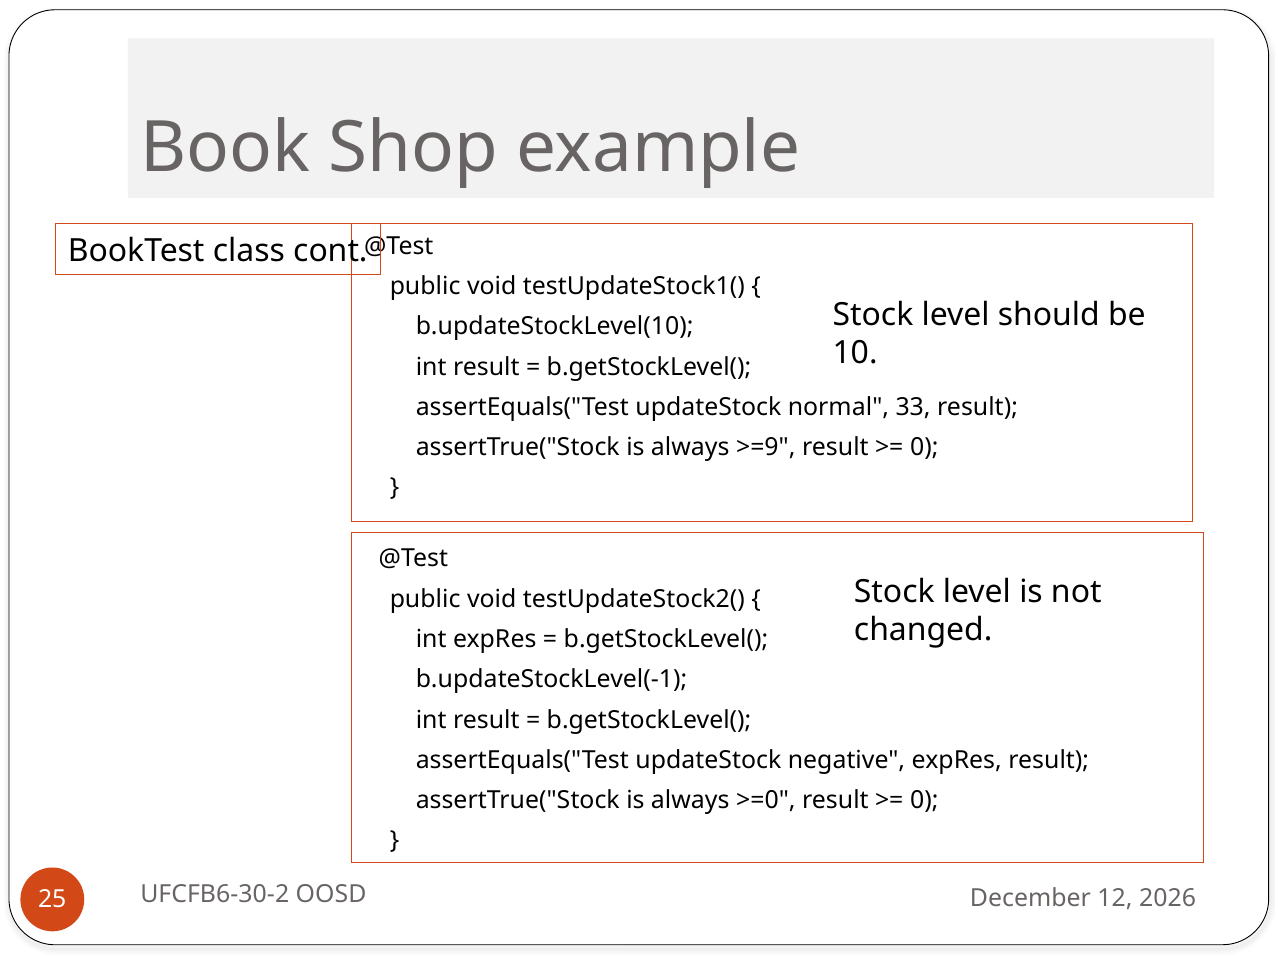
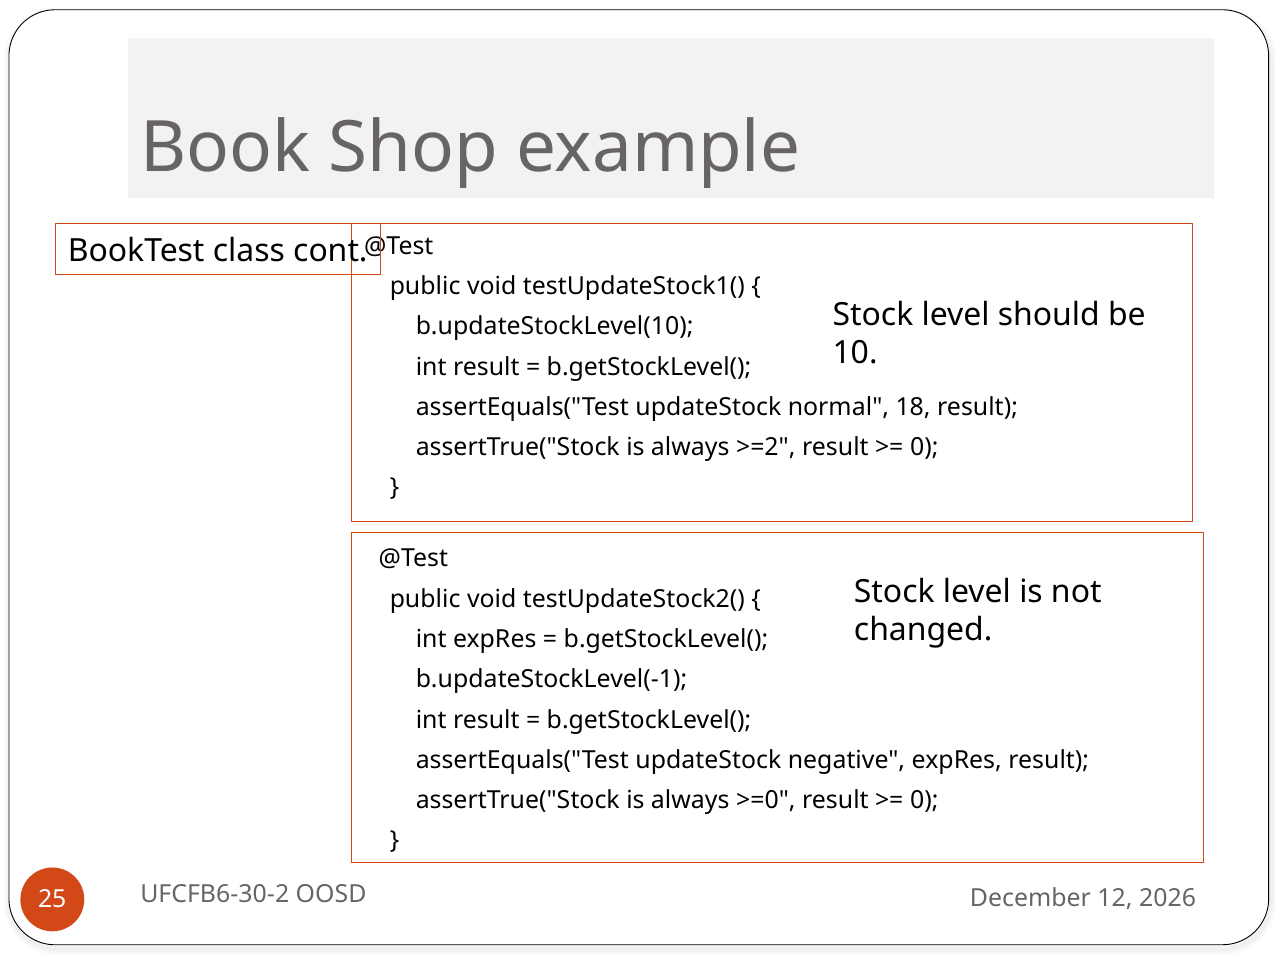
33: 33 -> 18
>=9: >=9 -> >=2
